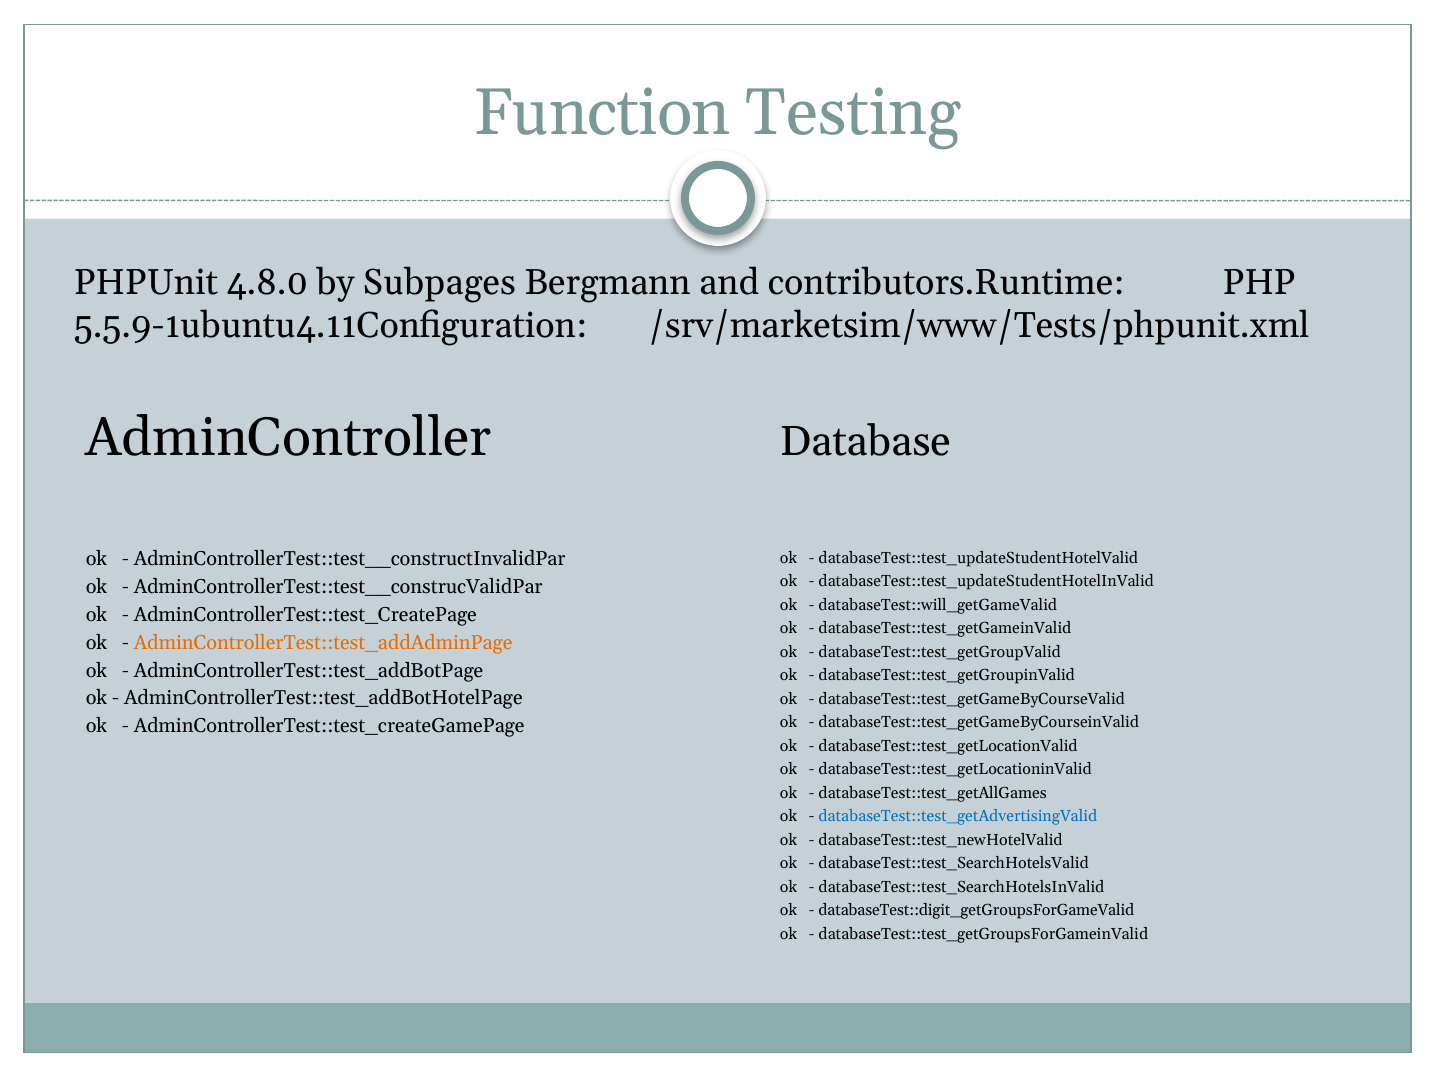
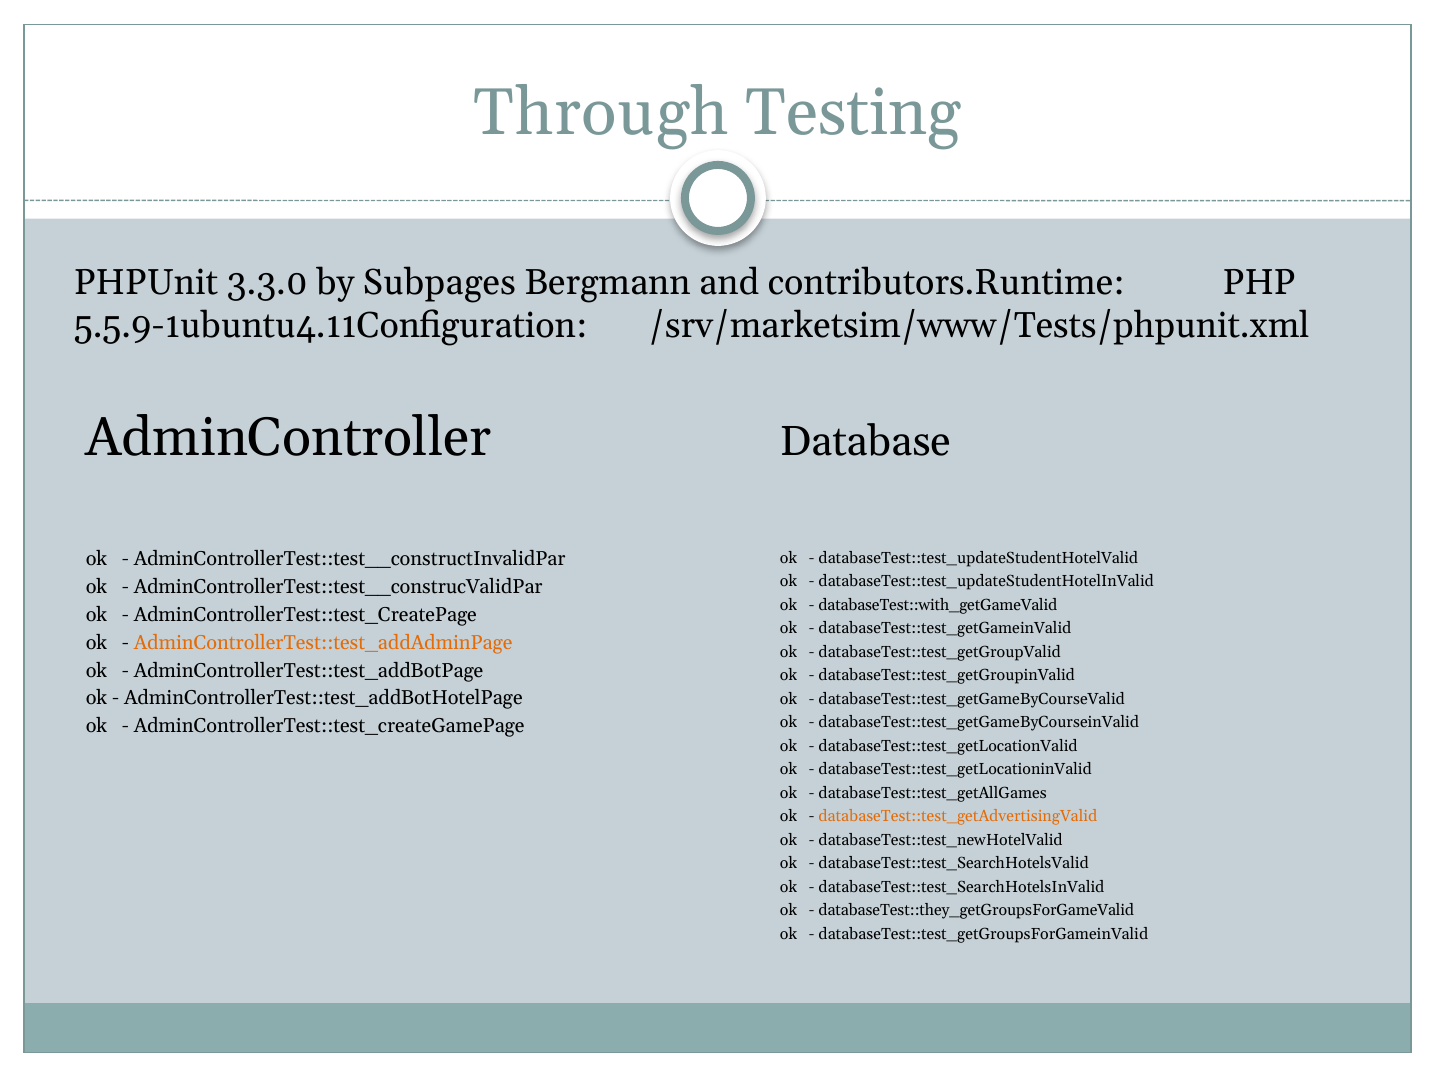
Function: Function -> Through
4.8.0: 4.8.0 -> 3.3.0
databaseTest::will_getGameValid: databaseTest::will_getGameValid -> databaseTest::with_getGameValid
databaseTest::test_getAdvertisingValid colour: blue -> orange
databaseTest::digit_getGroupsForGameValid: databaseTest::digit_getGroupsForGameValid -> databaseTest::they_getGroupsForGameValid
